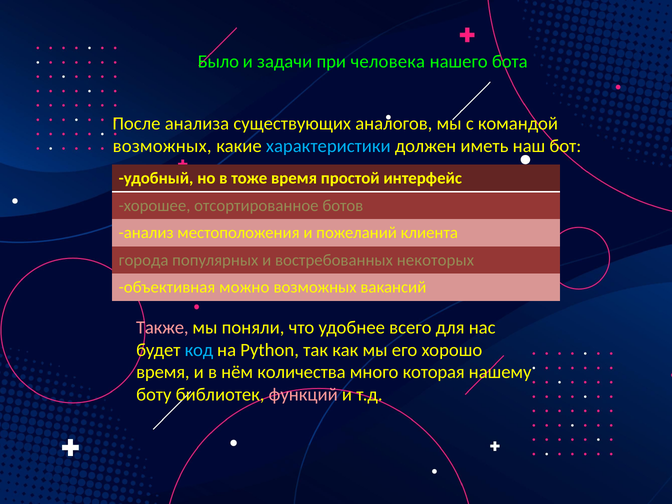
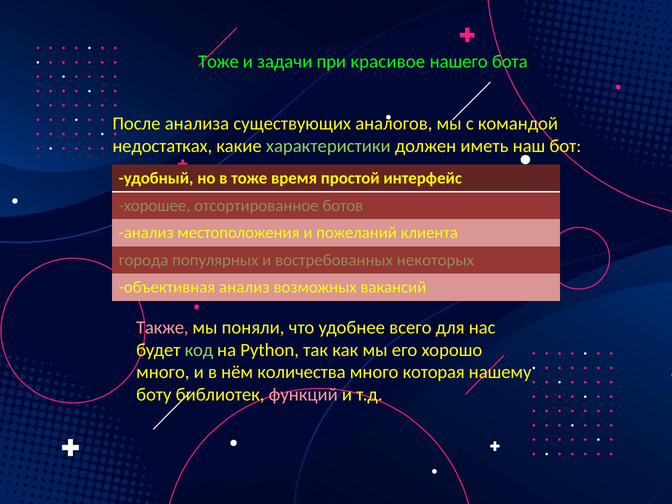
Было at (218, 61): Было -> Тоже
человека: человека -> красивое
возможных at (162, 146): возможных -> недостатках
характеристики colour: light blue -> light green
объективная можно: можно -> анализ
код colour: light blue -> light green
время at (163, 372): время -> много
